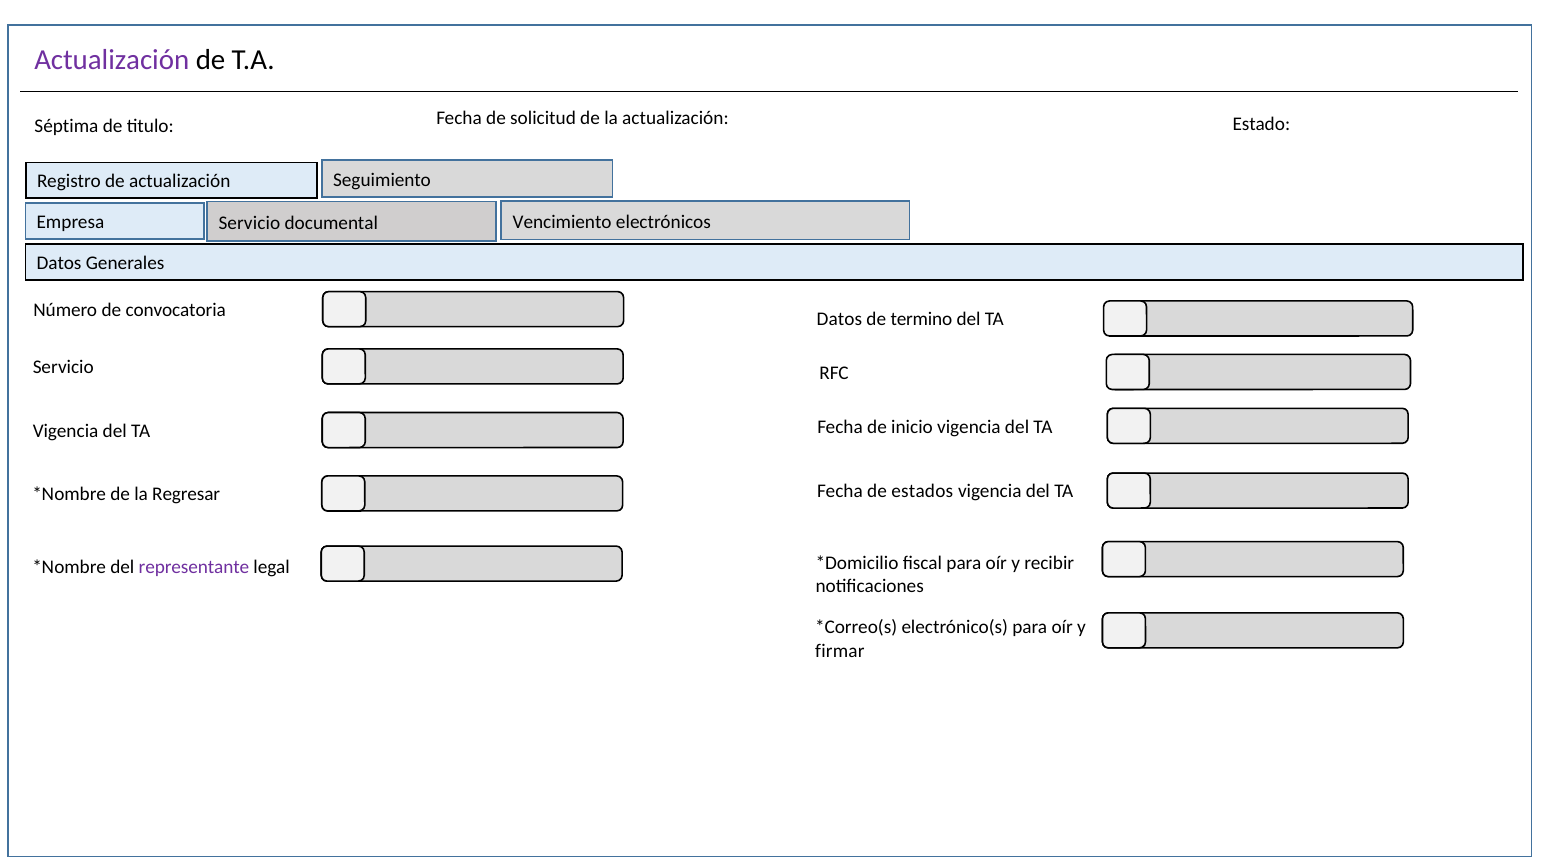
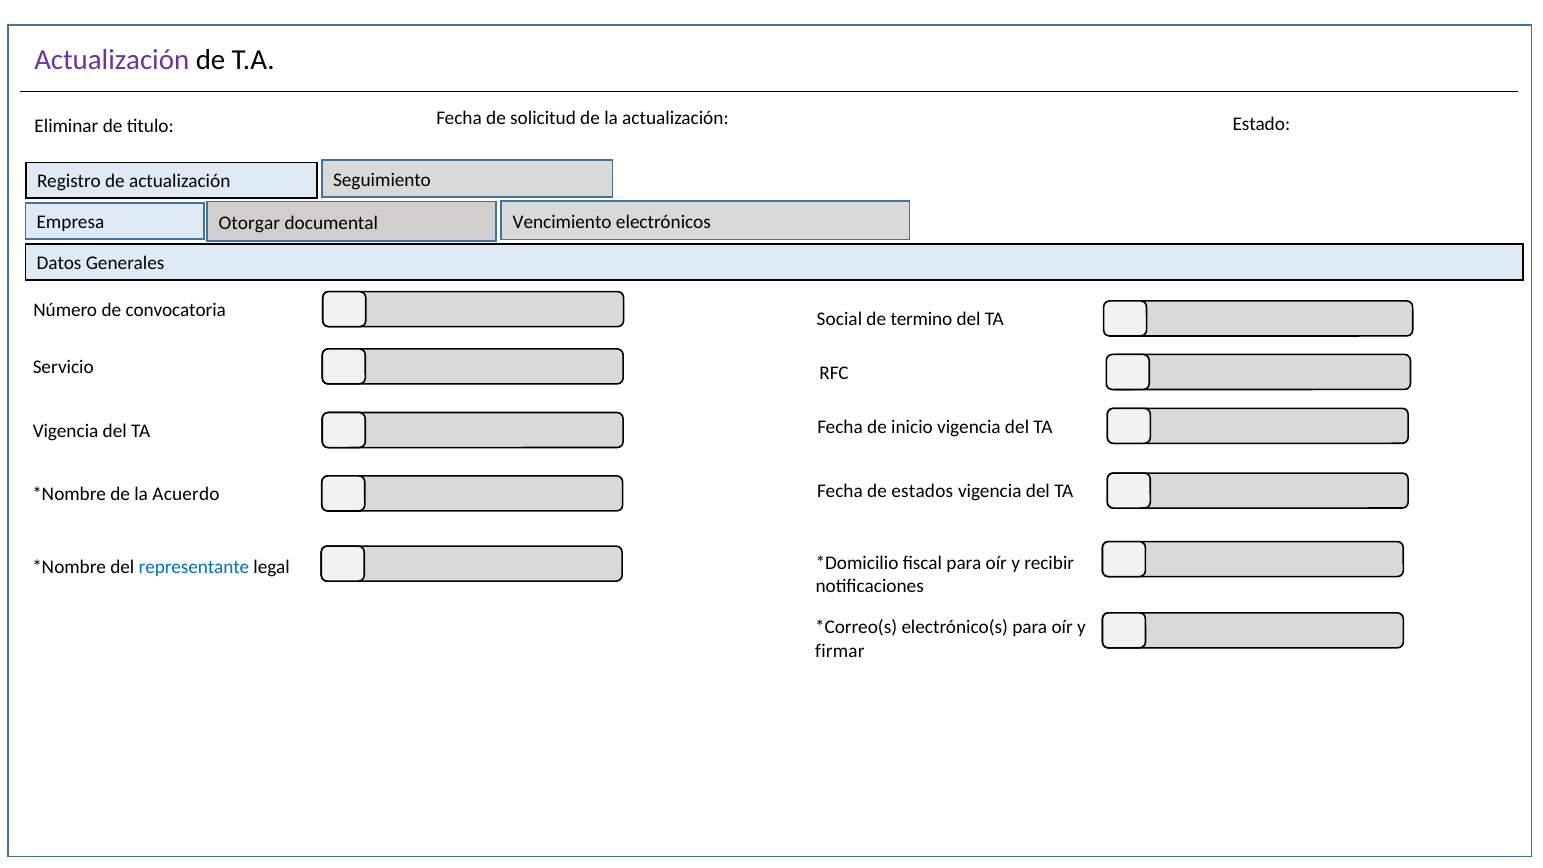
Séptima: Séptima -> Eliminar
Servicio at (249, 223): Servicio -> Otorgar
Datos at (839, 319): Datos -> Social
Regresar: Regresar -> Acuerdo
representante colour: purple -> blue
